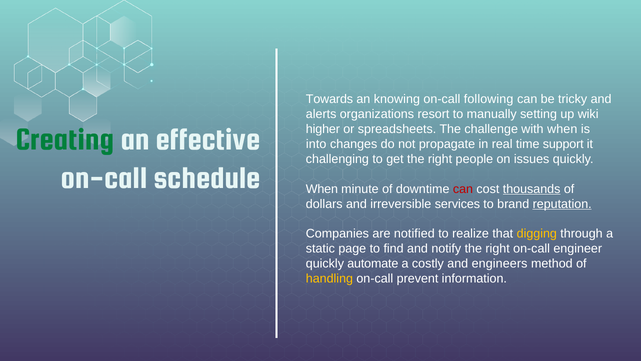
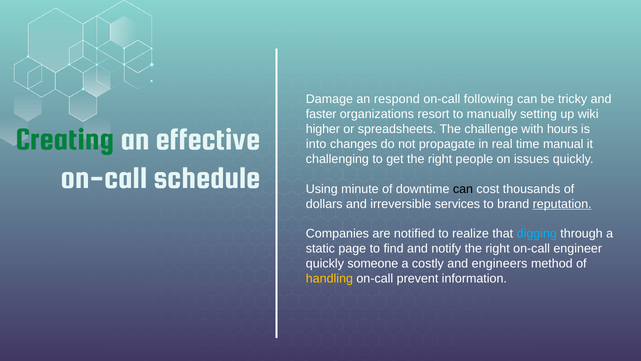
Towards: Towards -> Damage
knowing: knowing -> respond
alerts: alerts -> faster
with when: when -> hours
support: support -> manual
When at (322, 189): When -> Using
can at (463, 189) colour: red -> black
thousands underline: present -> none
digging colour: yellow -> light blue
automate: automate -> someone
